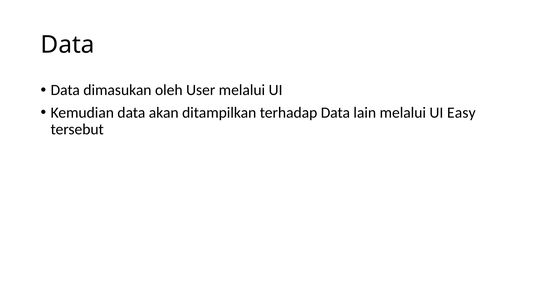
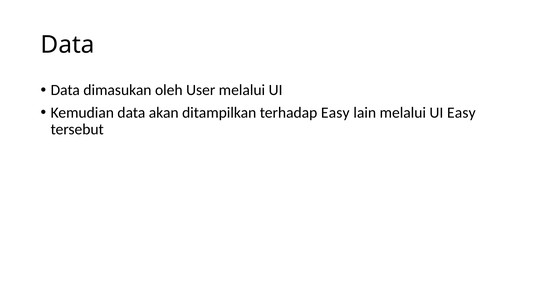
terhadap Data: Data -> Easy
